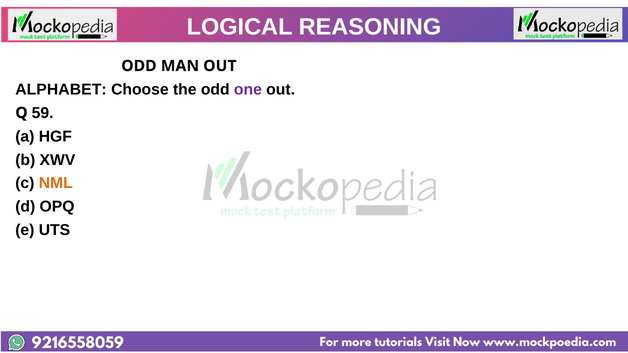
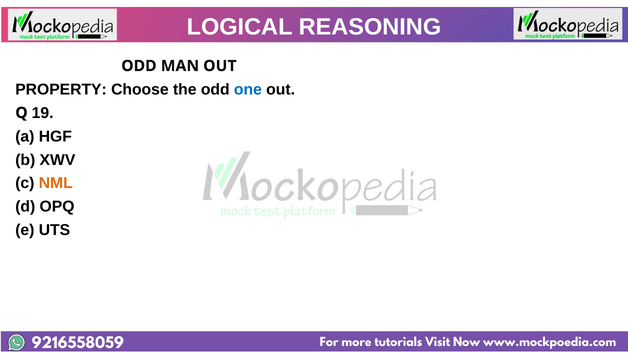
ALPHABET: ALPHABET -> PROPERTY
one colour: purple -> blue
59: 59 -> 19
